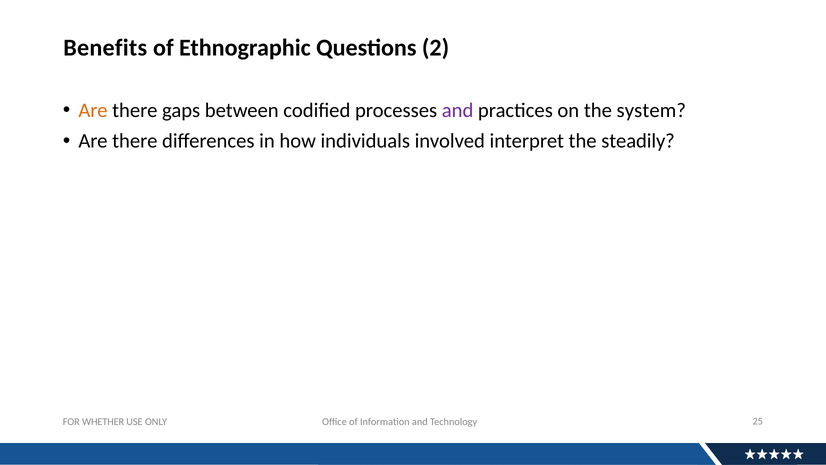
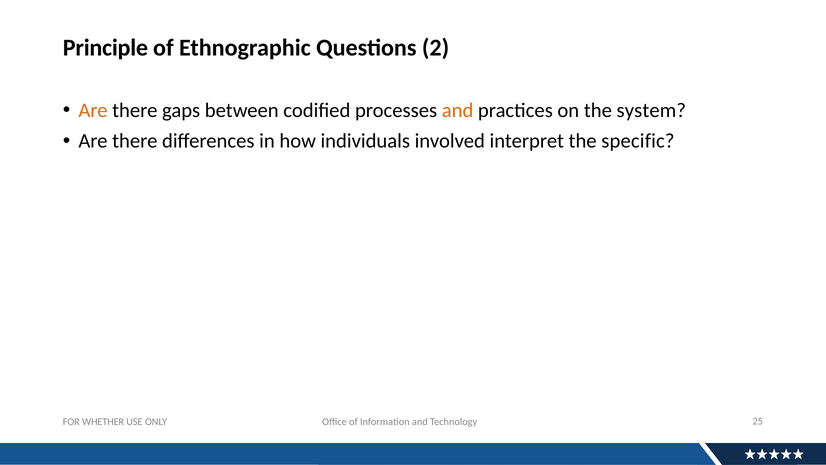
Benefits: Benefits -> Principle
and at (458, 110) colour: purple -> orange
steadily: steadily -> specific
